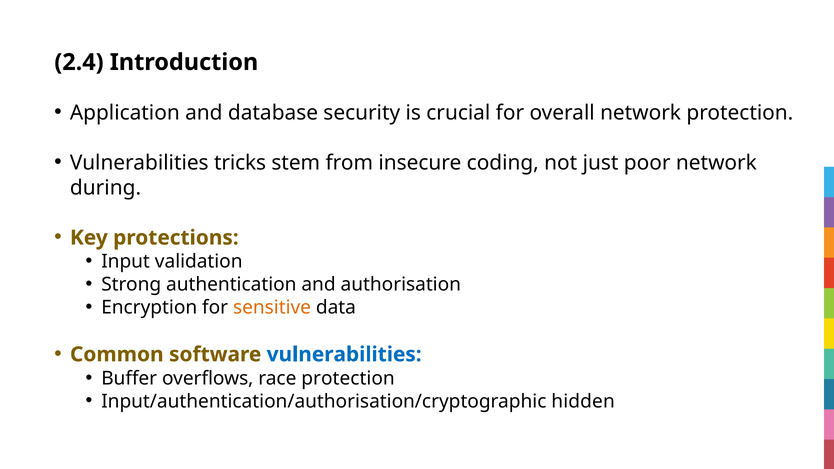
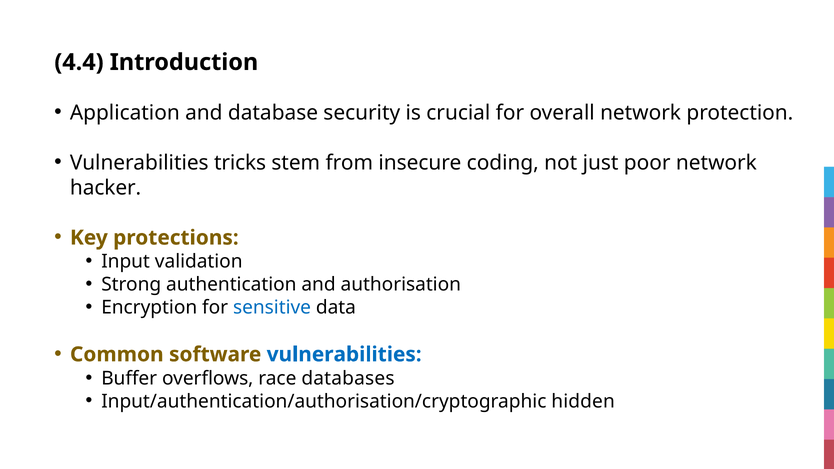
2.4: 2.4 -> 4.4
during: during -> hacker
sensitive colour: orange -> blue
race protection: protection -> databases
